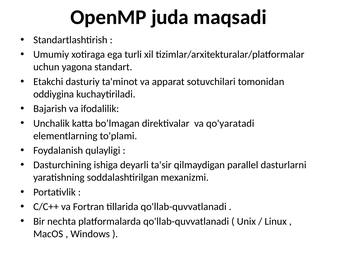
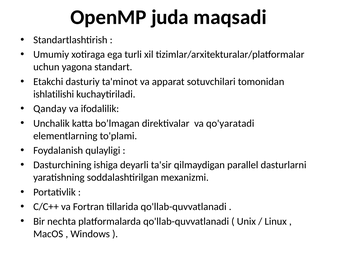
oddiygina: oddiygina -> ishlatilishi
Bajarish: Bajarish -> Qanday
